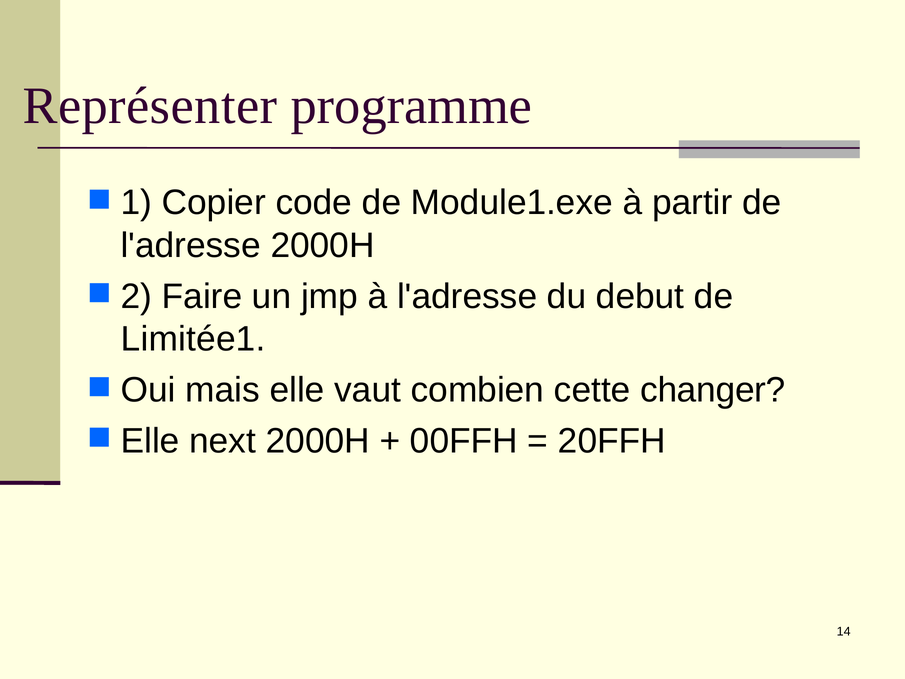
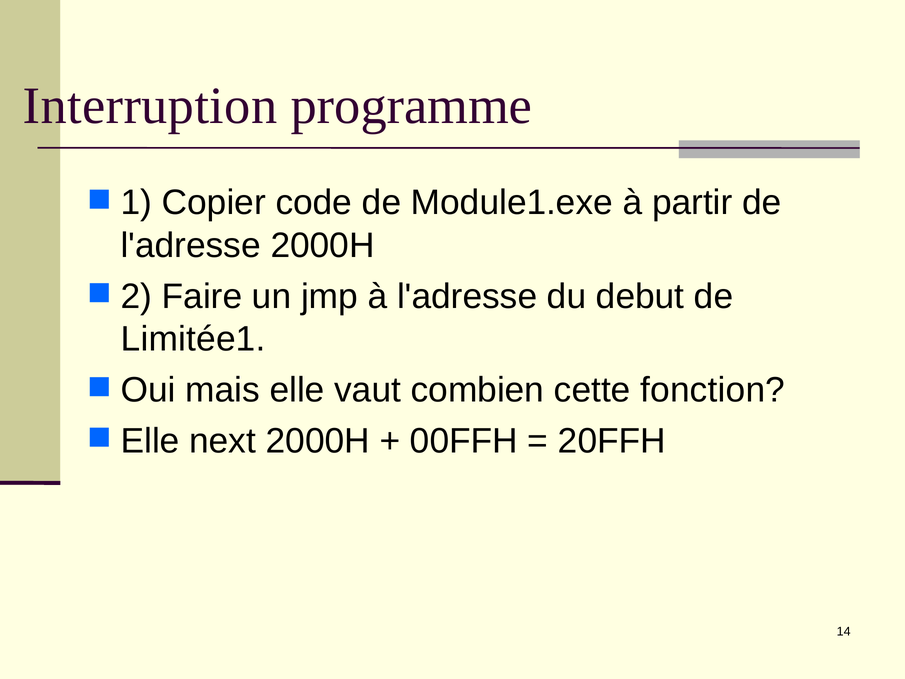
Représenter: Représenter -> Interruption
changer: changer -> fonction
